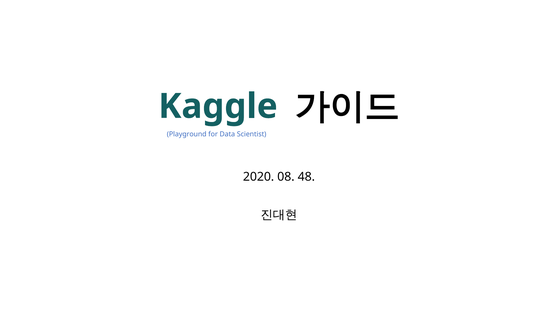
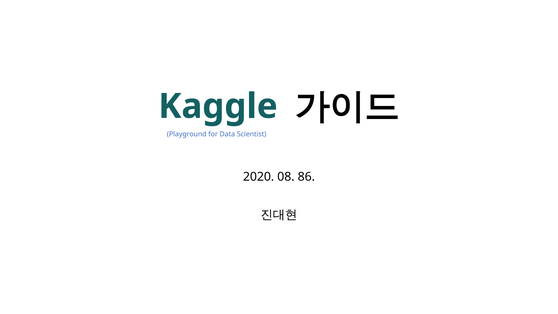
48: 48 -> 86
